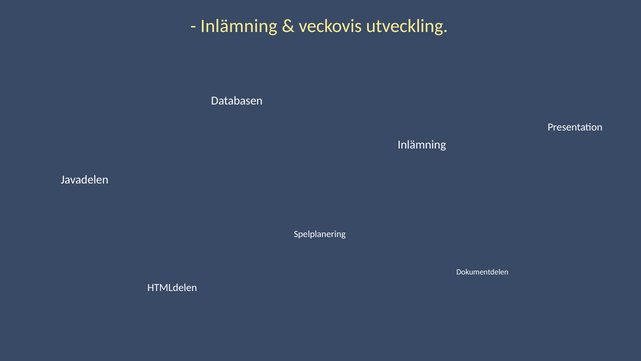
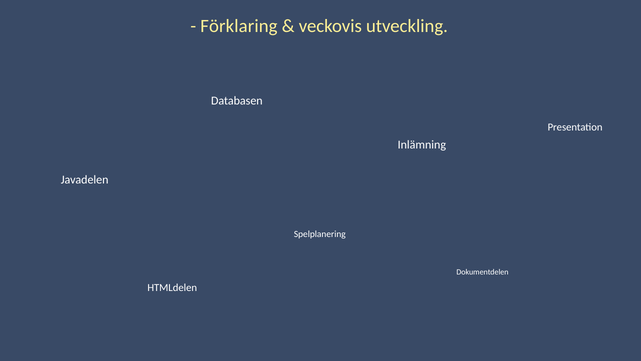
Inlämning at (239, 26): Inlämning -> Förklaring
